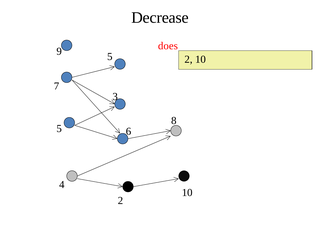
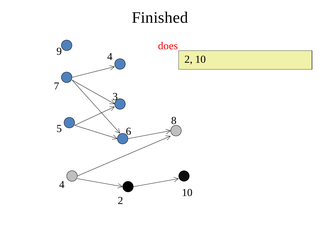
Decrease: Decrease -> Finished
9 5: 5 -> 4
